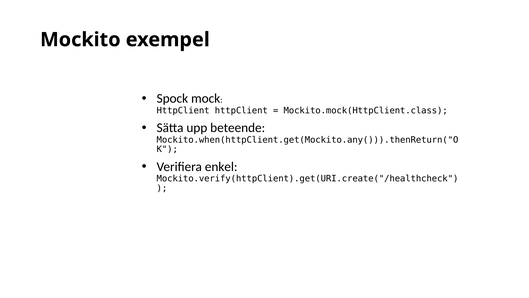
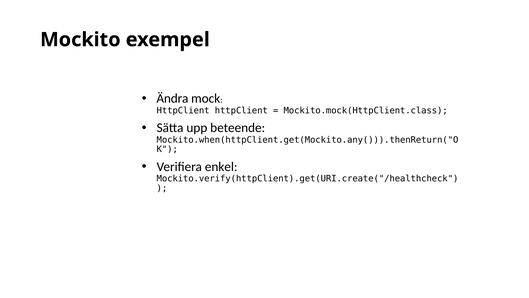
Spock: Spock -> Ändra
